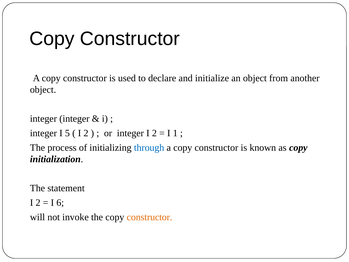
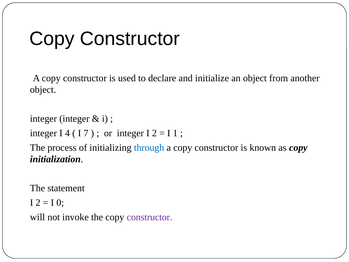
5: 5 -> 4
2 at (86, 133): 2 -> 7
6: 6 -> 0
constructor at (150, 217) colour: orange -> purple
